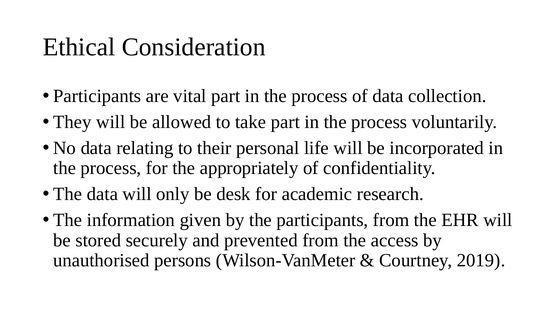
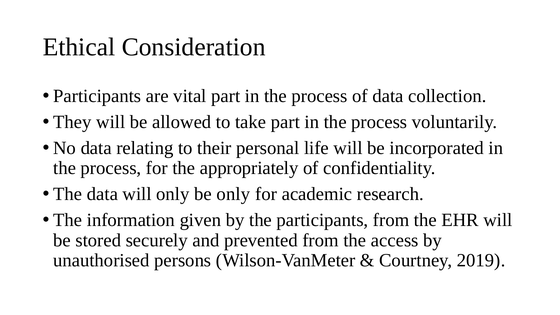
be desk: desk -> only
